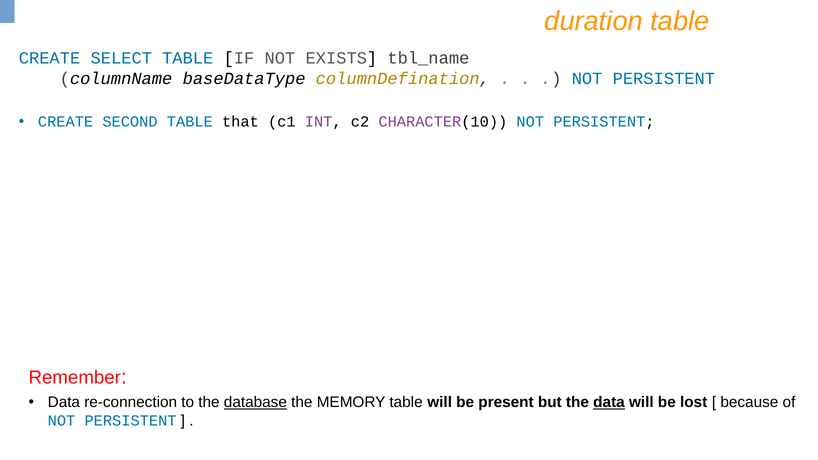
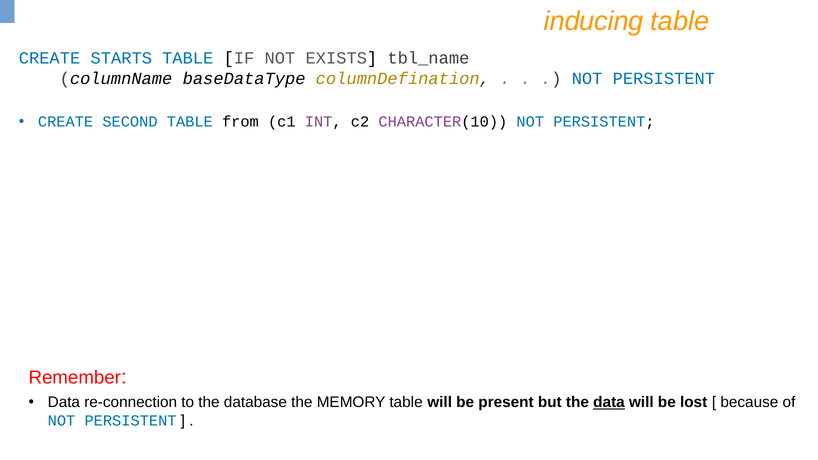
duration: duration -> inducing
SELECT: SELECT -> STARTS
that: that -> from
database underline: present -> none
